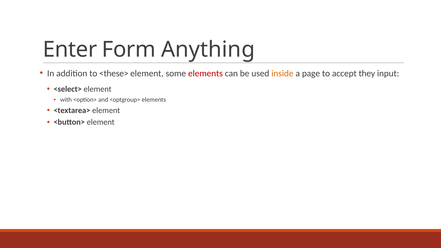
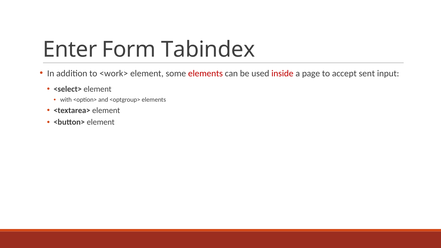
Anything: Anything -> Tabindex
<these>: <these> -> <work>
inside colour: orange -> red
they: they -> sent
